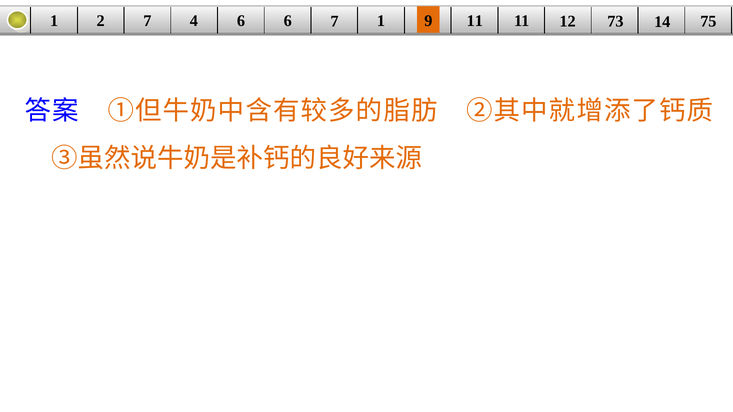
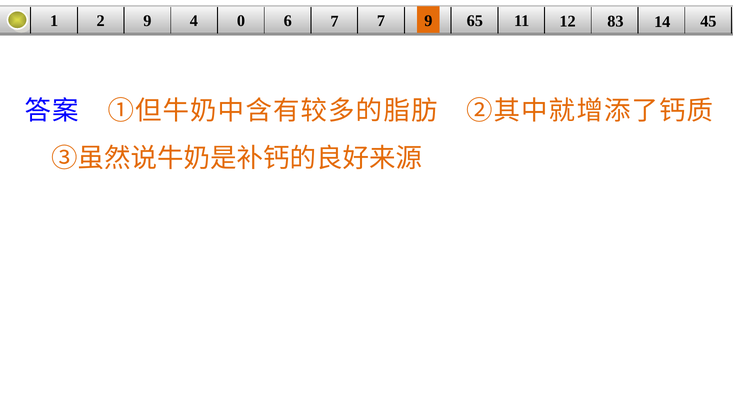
2 7: 7 -> 9
4 6: 6 -> 0
7 1: 1 -> 7
9 11: 11 -> 65
73: 73 -> 83
75: 75 -> 45
